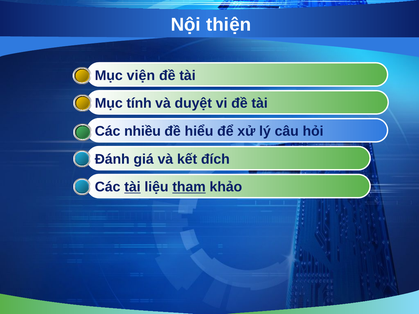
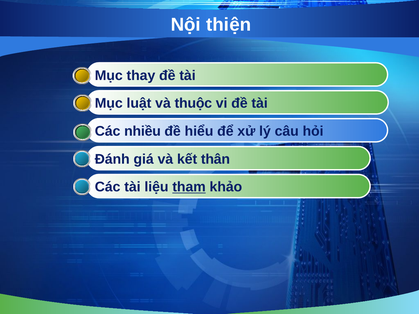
viện: viện -> thay
tính: tính -> luật
duyệt: duyệt -> thuộc
đích: đích -> thân
tài at (132, 187) underline: present -> none
